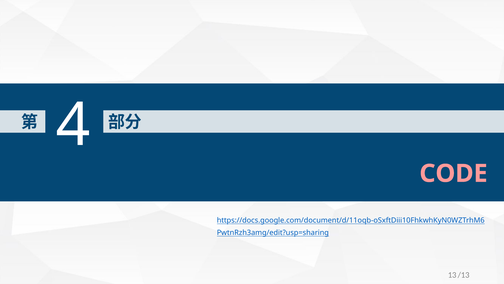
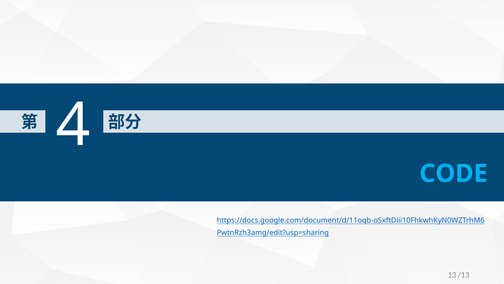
CODE colour: pink -> light blue
